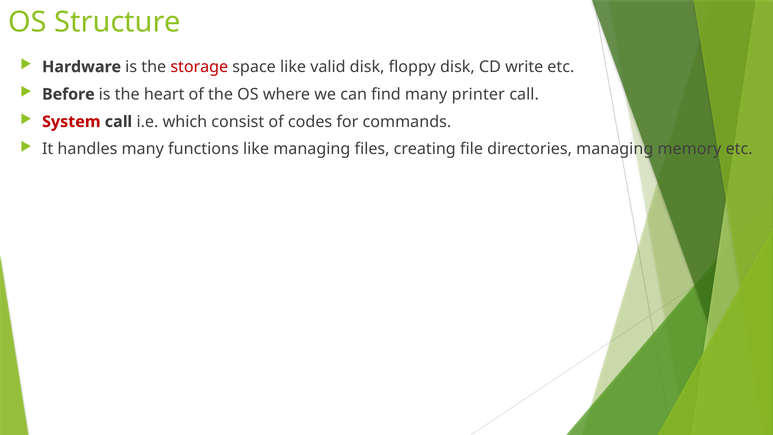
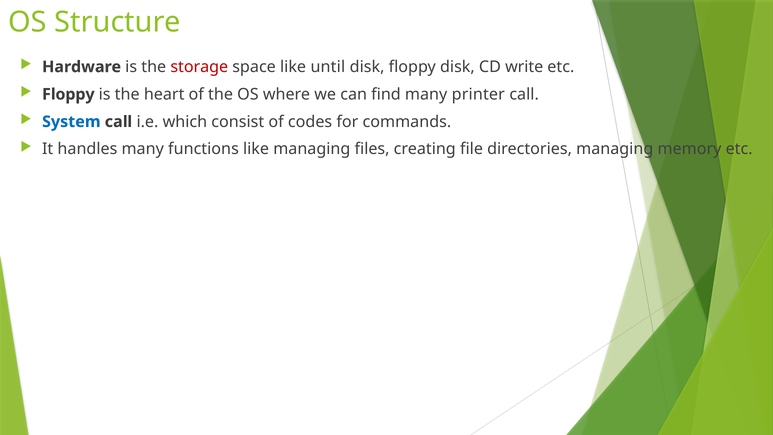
valid: valid -> until
Before at (68, 94): Before -> Floppy
System colour: red -> blue
